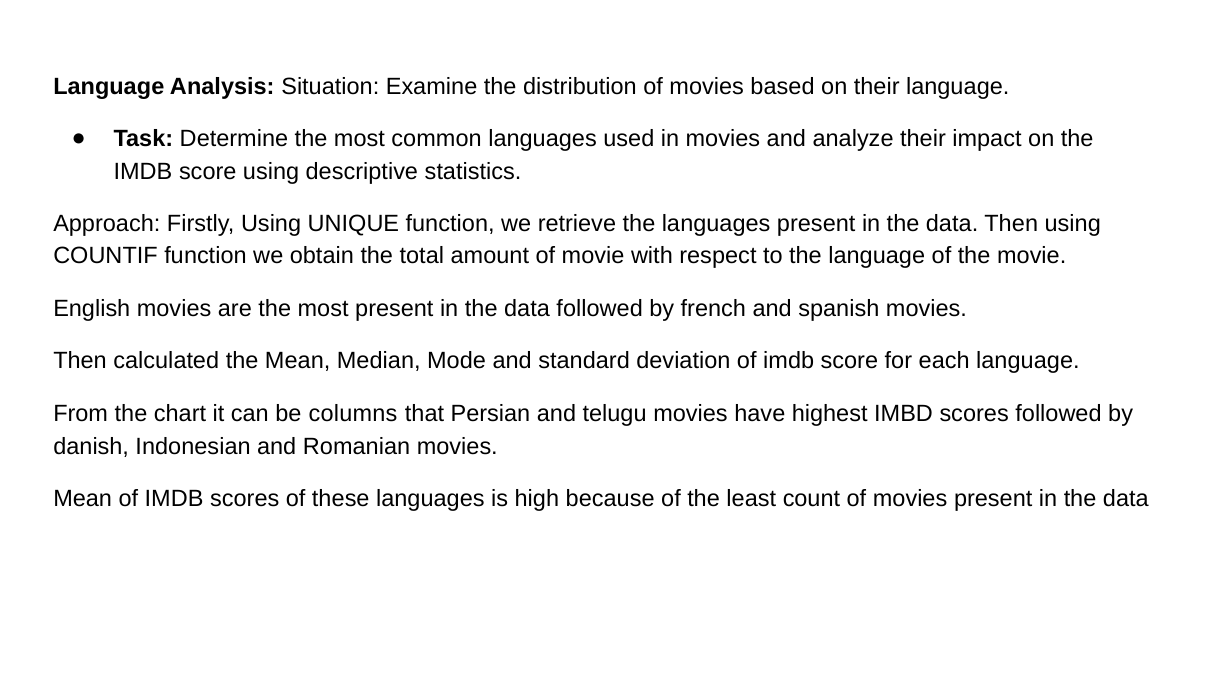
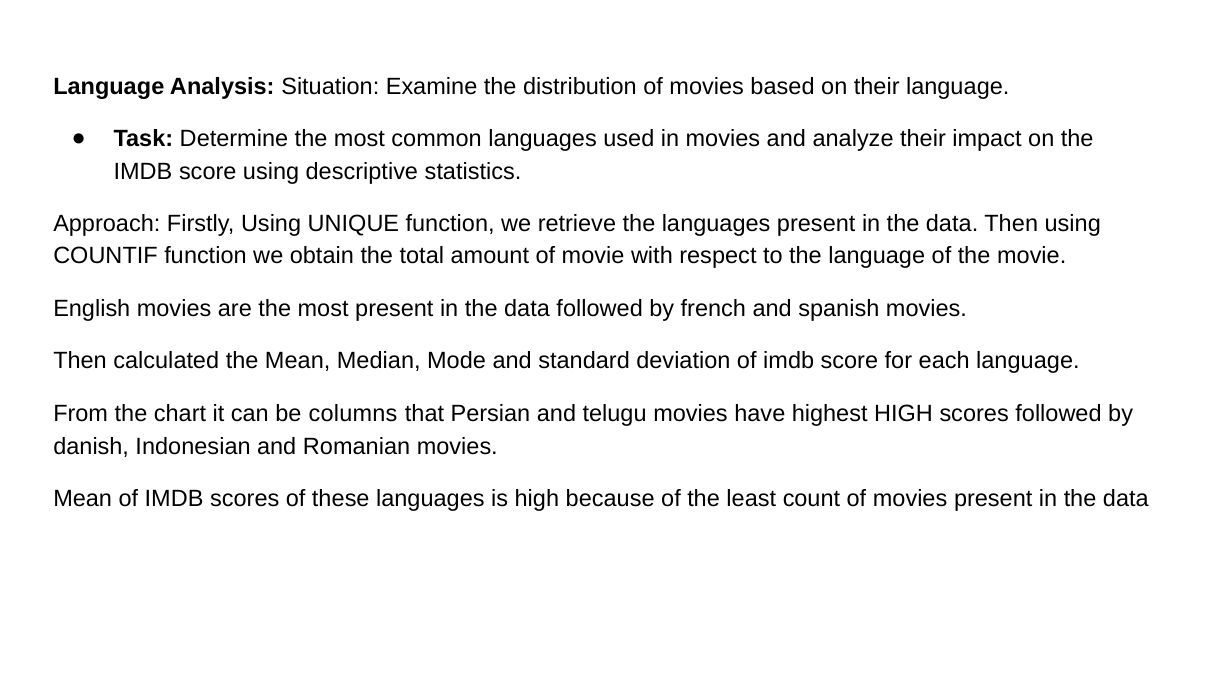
highest IMBD: IMBD -> HIGH
